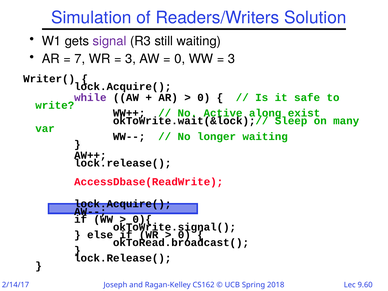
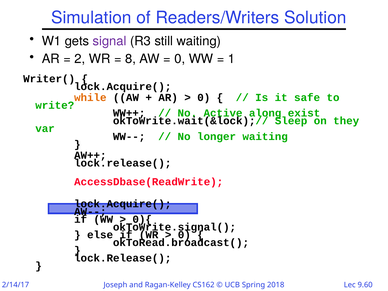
7: 7 -> 2
3 at (131, 59): 3 -> 8
3 at (232, 59): 3 -> 1
while colour: purple -> orange
many: many -> they
